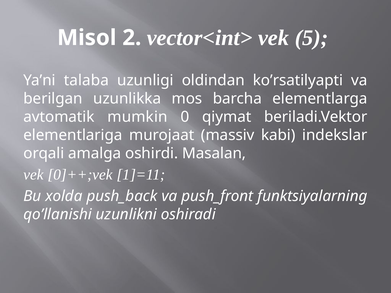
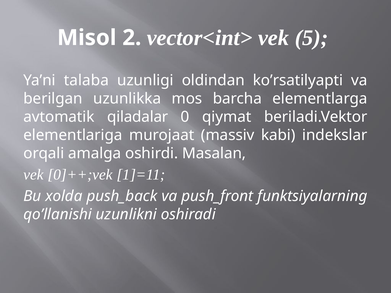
mumkin: mumkin -> qiladalar
